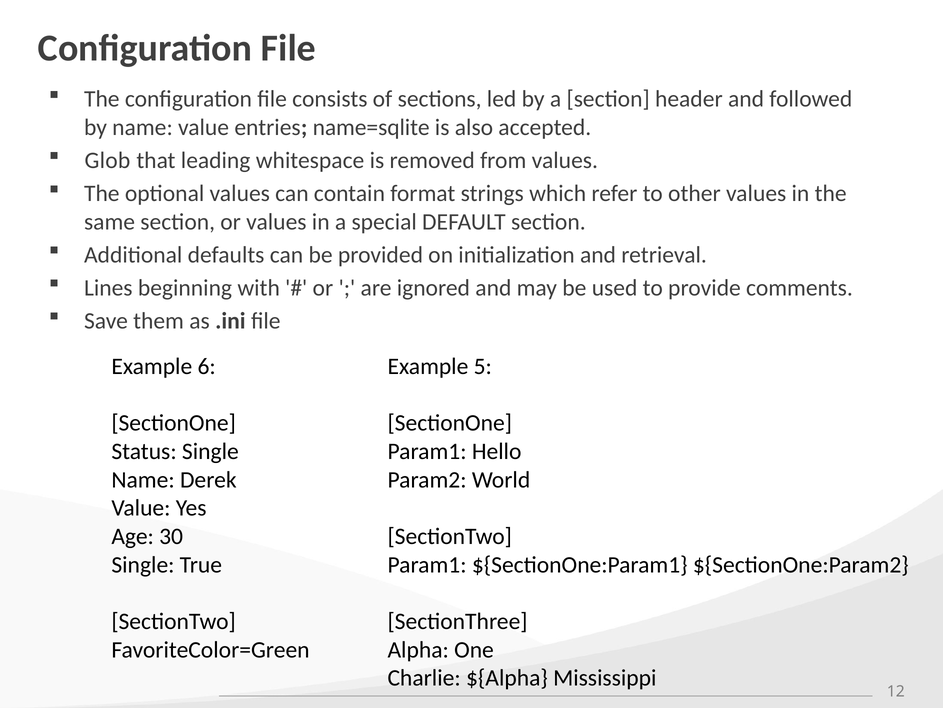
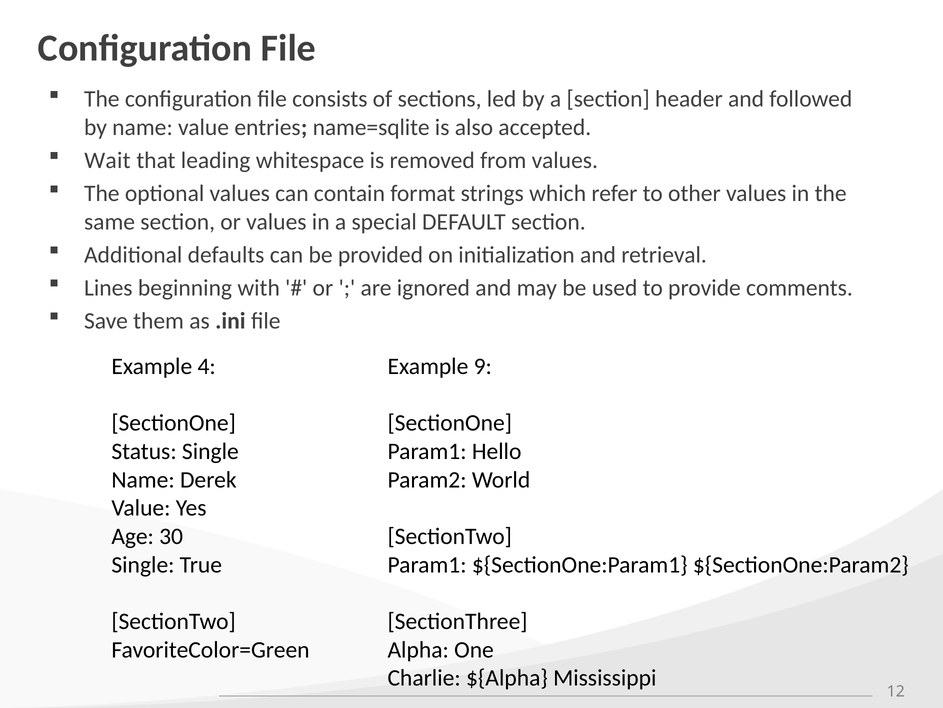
Glob: Glob -> Wait
6: 6 -> 4
5: 5 -> 9
